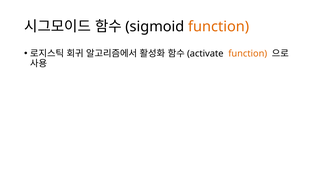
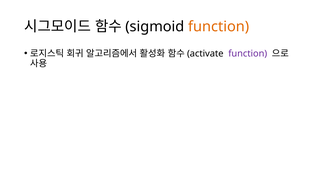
function at (248, 54) colour: orange -> purple
